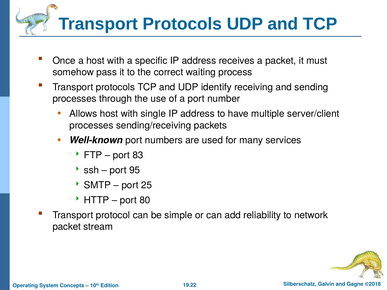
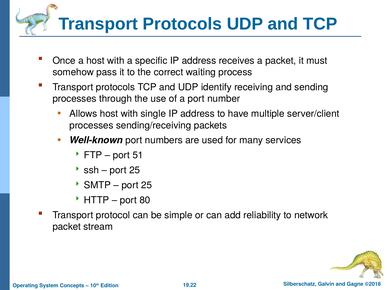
83: 83 -> 51
95 at (135, 170): 95 -> 25
